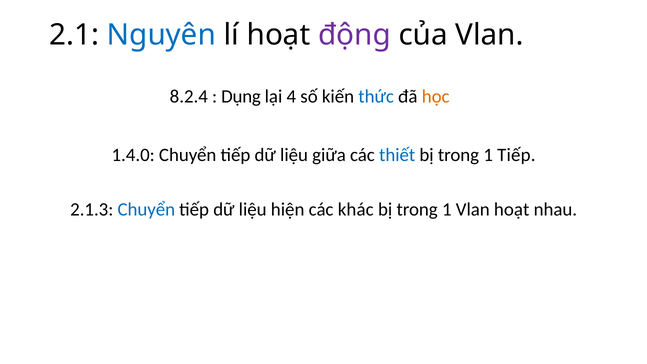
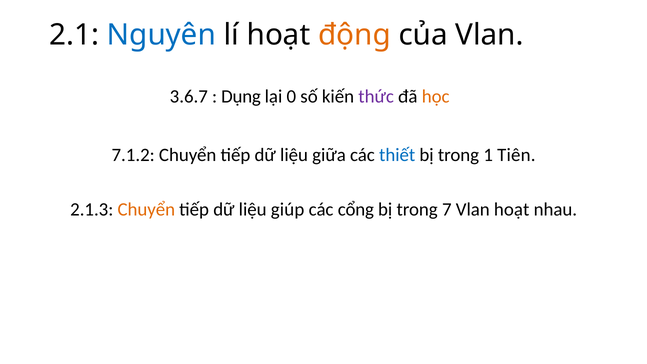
động colour: purple -> orange
8.2.4: 8.2.4 -> 3.6.7
4: 4 -> 0
thức colour: blue -> purple
1.4.0: 1.4.0 -> 7.1.2
1 Tiếp: Tiếp -> Tiên
Chuyển at (146, 209) colour: blue -> orange
hiện: hiện -> giúp
khác: khác -> cổng
1 at (447, 209): 1 -> 7
